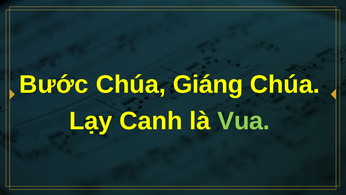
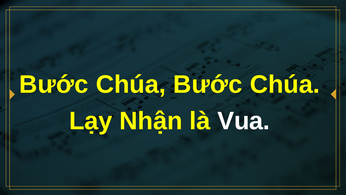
Chúa Giáng: Giáng -> Bước
Canh: Canh -> Nhận
Vua colour: light green -> white
